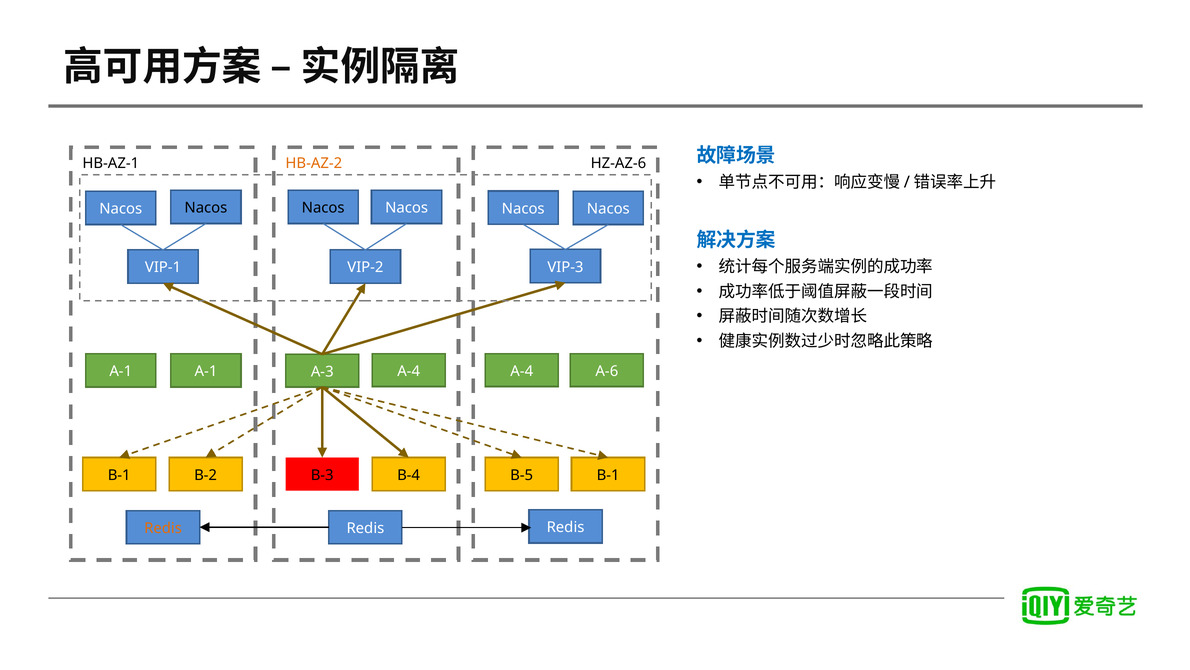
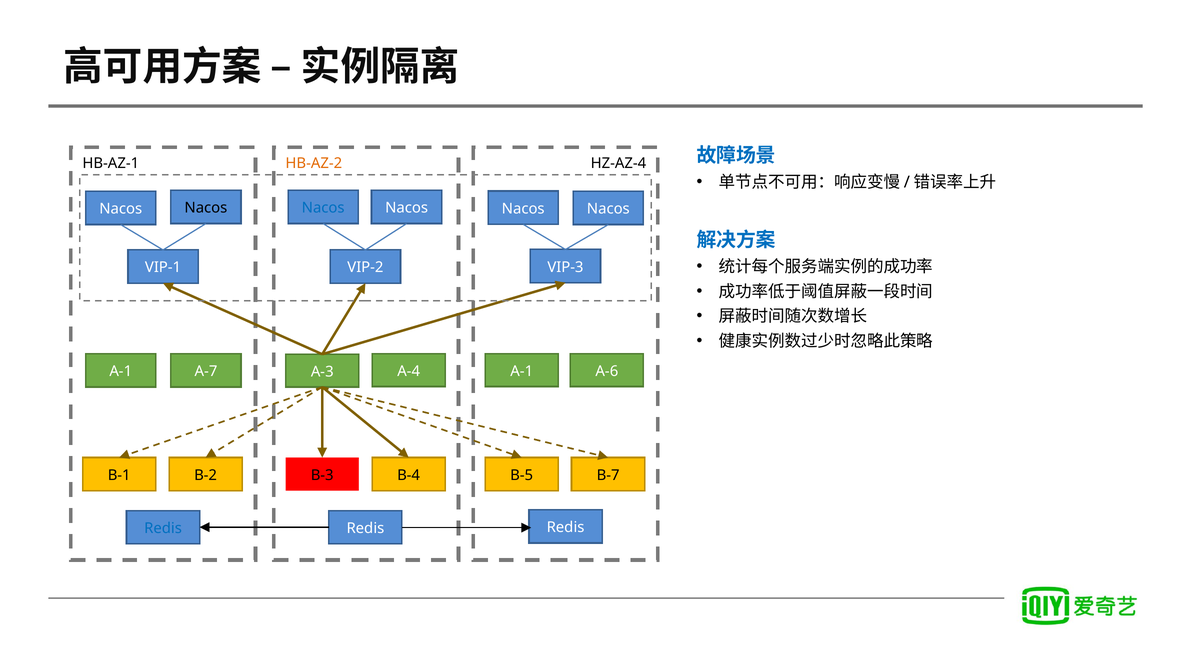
HZ-AZ-6: HZ-AZ-6 -> HZ-AZ-4
Nacos at (323, 208) colour: black -> blue
A-1 A-1: A-1 -> A-7
A-4 A-4: A-4 -> A-1
B-5 B-1: B-1 -> B-7
Redis at (163, 528) colour: orange -> blue
